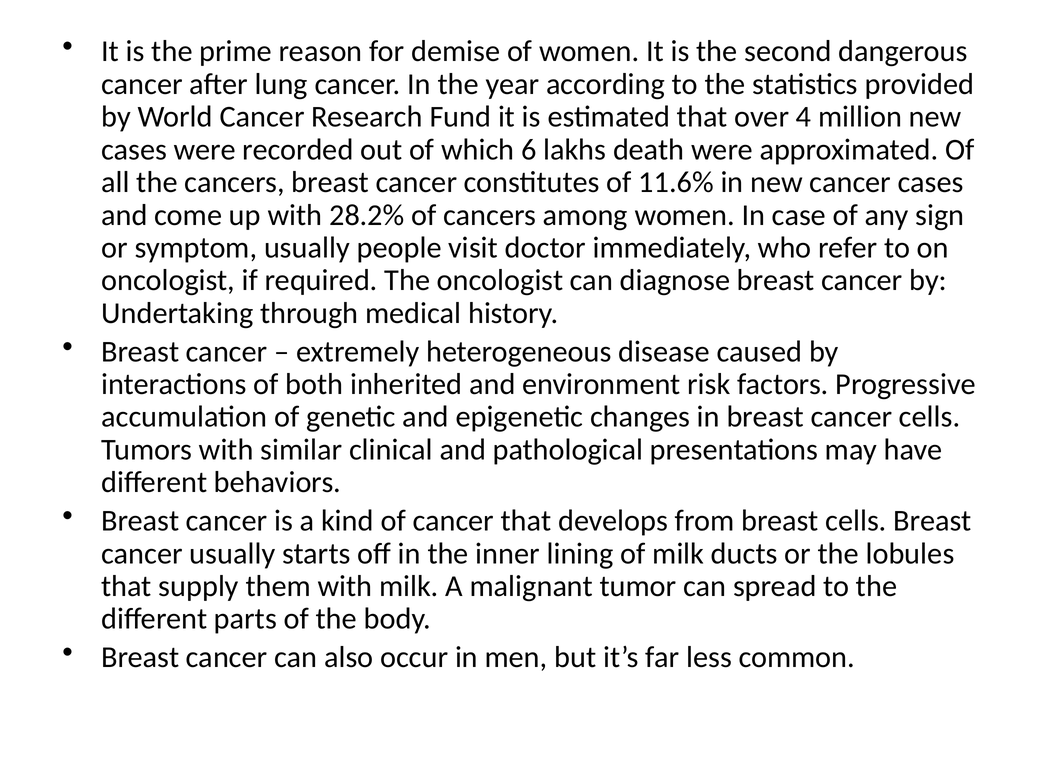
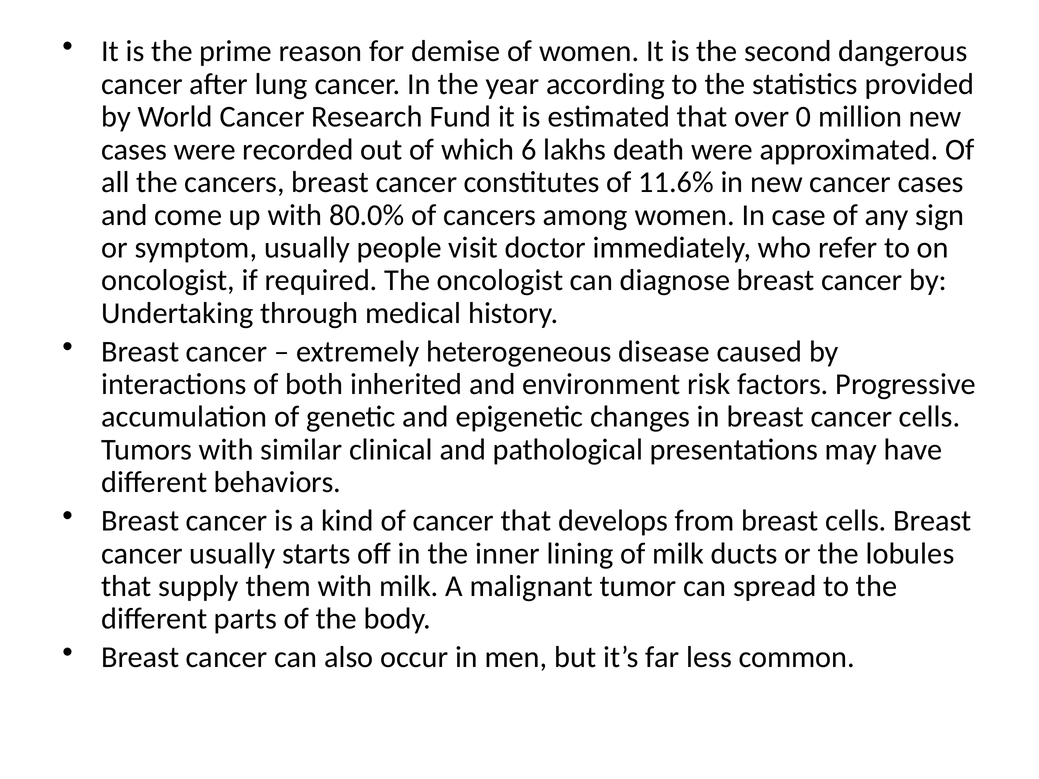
4: 4 -> 0
28.2%: 28.2% -> 80.0%
